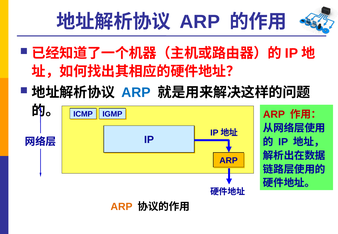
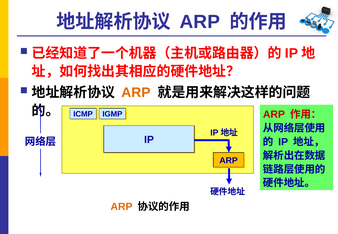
ARP at (136, 93) colour: blue -> orange
